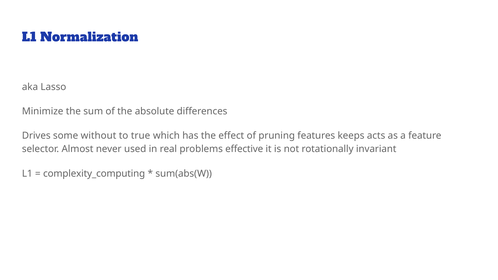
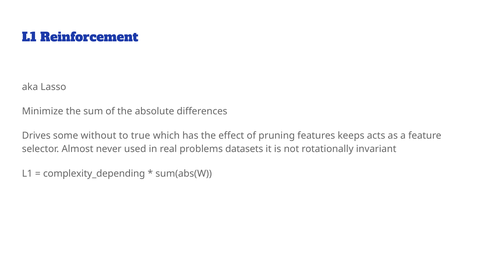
Normalization: Normalization -> Reinforcement
effective: effective -> datasets
complexity_computing: complexity_computing -> complexity_depending
